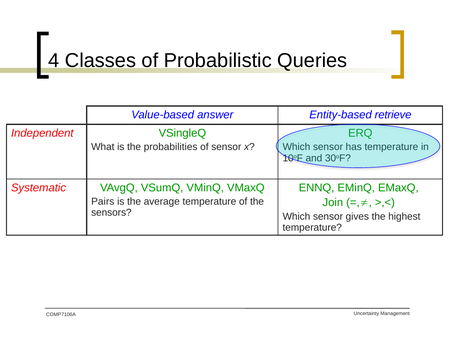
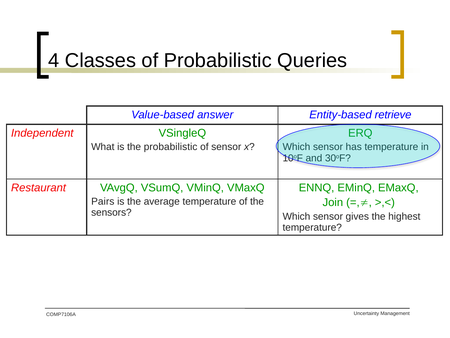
the probabilities: probabilities -> probabilistic
Systematic: Systematic -> Restaurant
